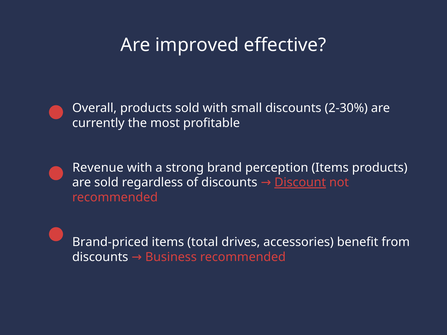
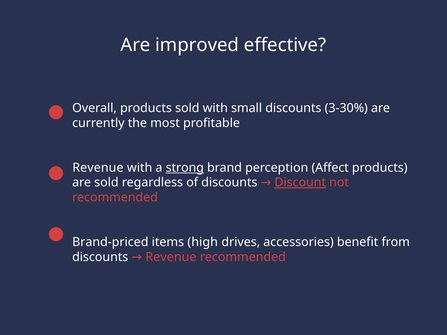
2-30%: 2-30% -> 3-30%
strong underline: none -> present
perception Items: Items -> Affect
total: total -> high
discounts Business: Business -> Revenue
